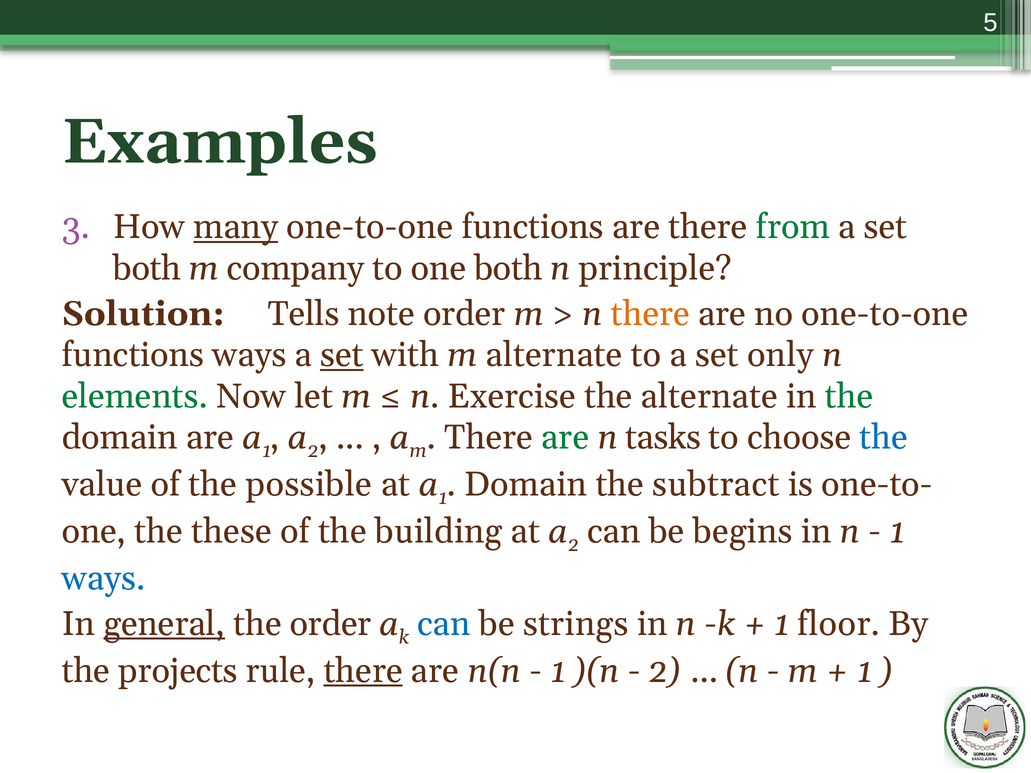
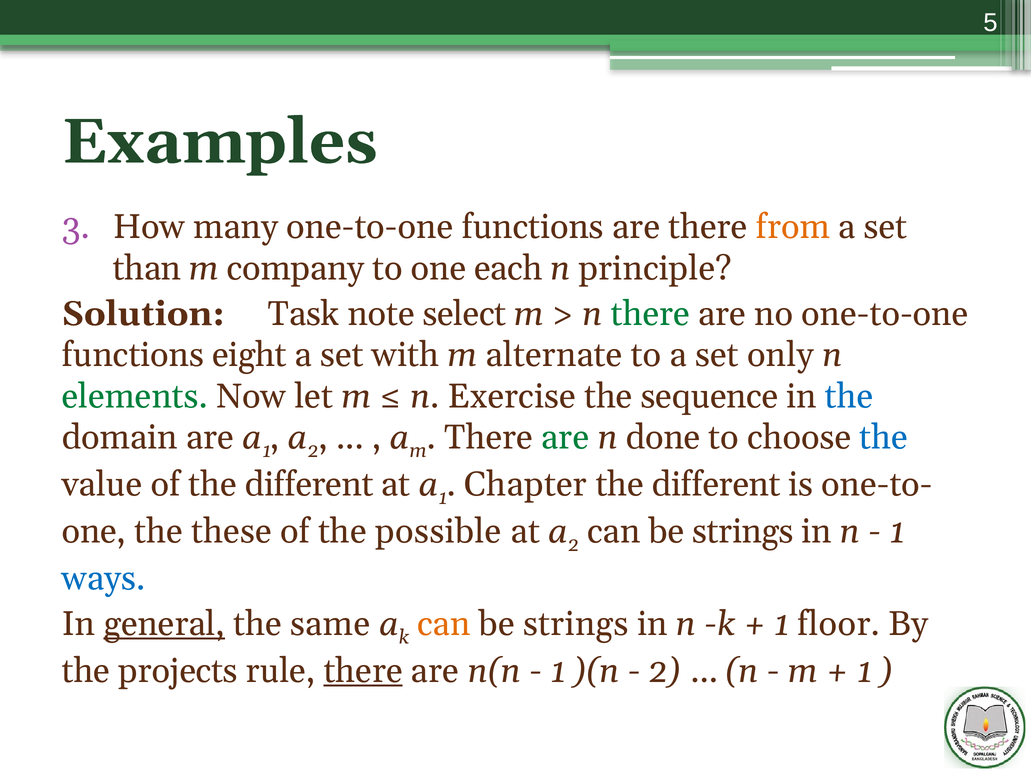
many underline: present -> none
from colour: green -> orange
both at (147, 268): both -> than
one both: both -> each
Tells: Tells -> Task
note order: order -> select
there at (650, 314) colour: orange -> green
functions ways: ways -> eight
set at (342, 355) underline: present -> none
the alternate: alternate -> sequence
the at (849, 396) colour: green -> blue
tasks: tasks -> done
of the possible: possible -> different
Domain at (526, 485): Domain -> Chapter
subtract at (716, 485): subtract -> different
building: building -> possible
2 can be begins: begins -> strings
the order: order -> same
can at (444, 624) colour: blue -> orange
